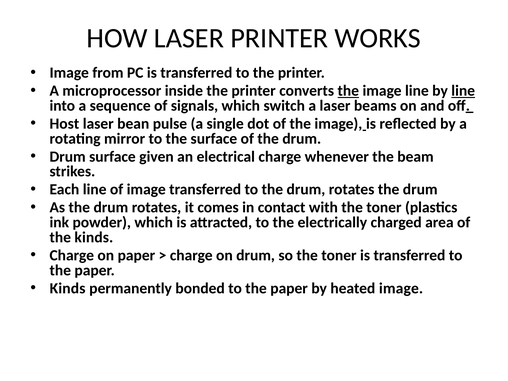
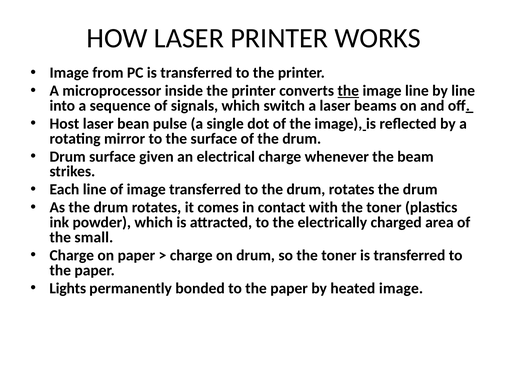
line at (463, 91) underline: present -> none
the kinds: kinds -> small
Kinds at (68, 288): Kinds -> Lights
